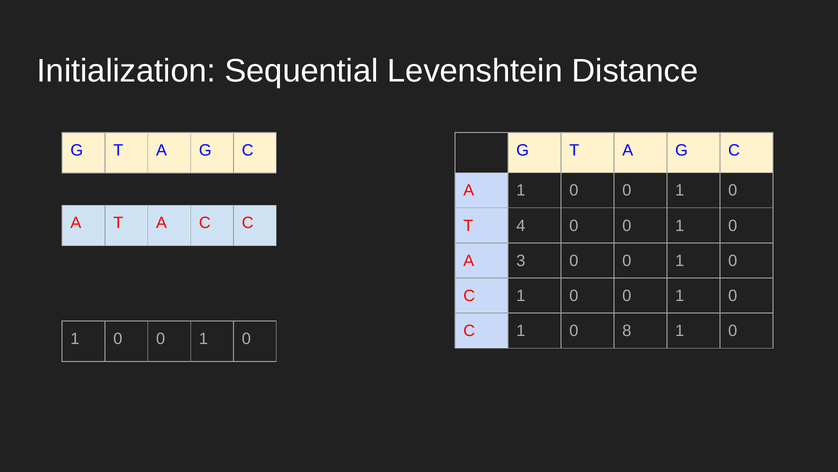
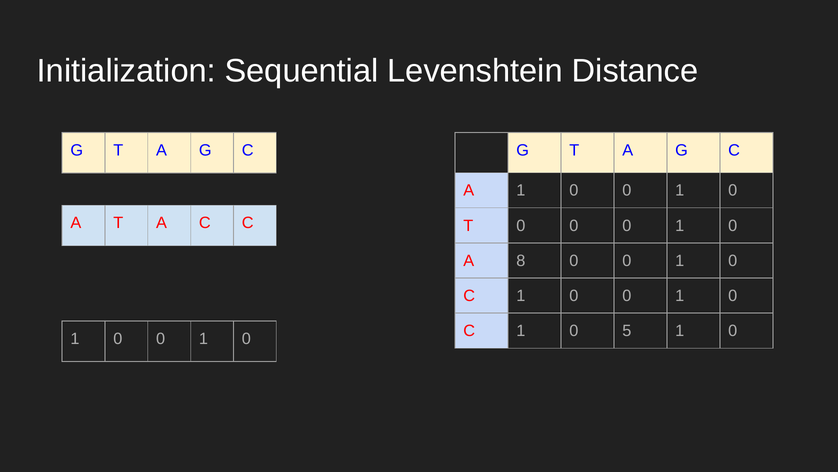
T 4: 4 -> 0
3: 3 -> 8
8: 8 -> 5
